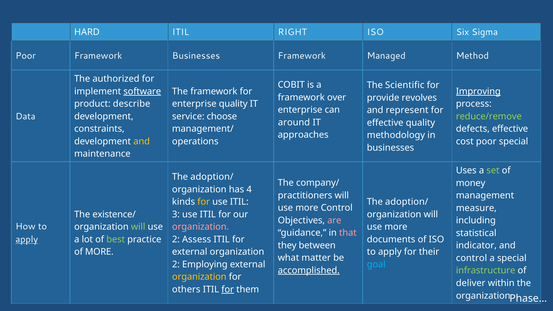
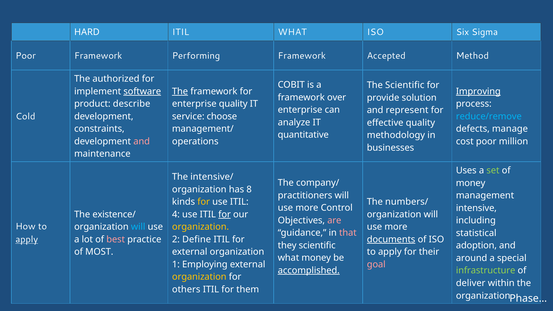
ITIL RIGHT: RIGHT -> WHAT
Framework Businesses: Businesses -> Performing
Managed: Managed -> Accepted
The at (180, 91) underline: none -> present
revolves: revolves -> solution
Data: Data -> Cold
reduce/remove colour: light green -> light blue
around: around -> analyze
defects effective: effective -> manage
approaches: approaches -> quantitative
and at (142, 141) colour: yellow -> pink
poor special: special -> million
adoption/ at (212, 177): adoption/ -> intensive/
4: 4 -> 8
adoption/ at (407, 202): adoption/ -> numbers/
measure: measure -> intensive
3: 3 -> 4
for at (225, 214) underline: none -> present
will at (138, 227) colour: light green -> light blue
organization at (201, 227) colour: pink -> yellow
best colour: light green -> pink
Assess: Assess -> Define
documents underline: none -> present
they between: between -> scientific
indicator: indicator -> adoption
of MORE: MORE -> MOST
what matter: matter -> money
control at (472, 258): control -> around
2 at (176, 264): 2 -> 1
goal colour: light blue -> pink
for at (228, 290) underline: present -> none
